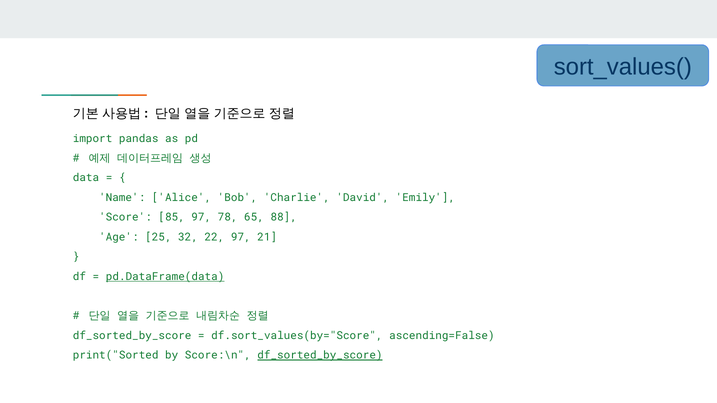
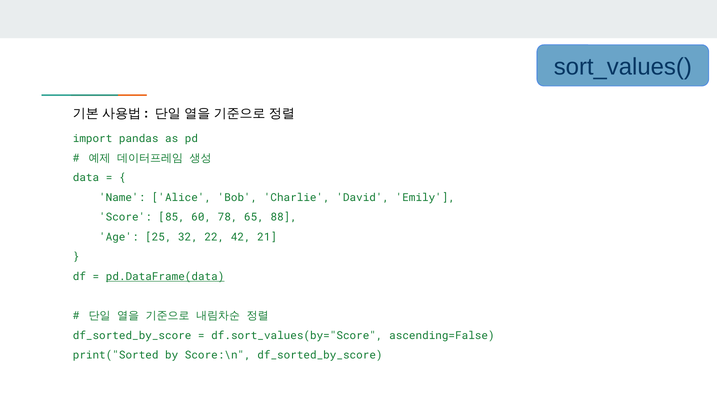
85 97: 97 -> 60
22 97: 97 -> 42
df_sorted_by_score at (320, 356) underline: present -> none
